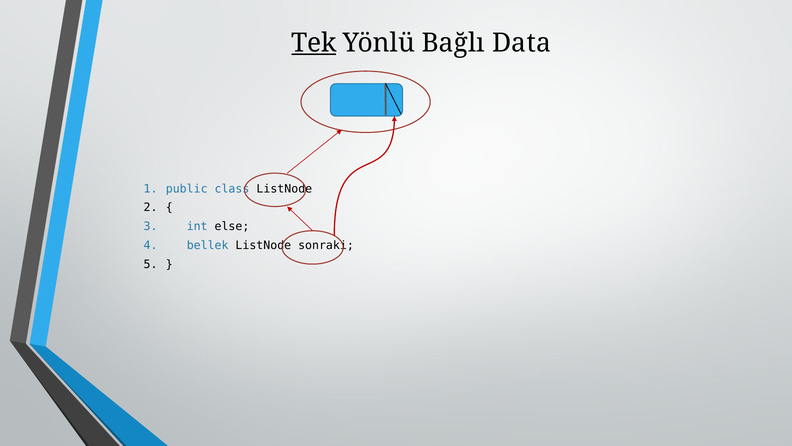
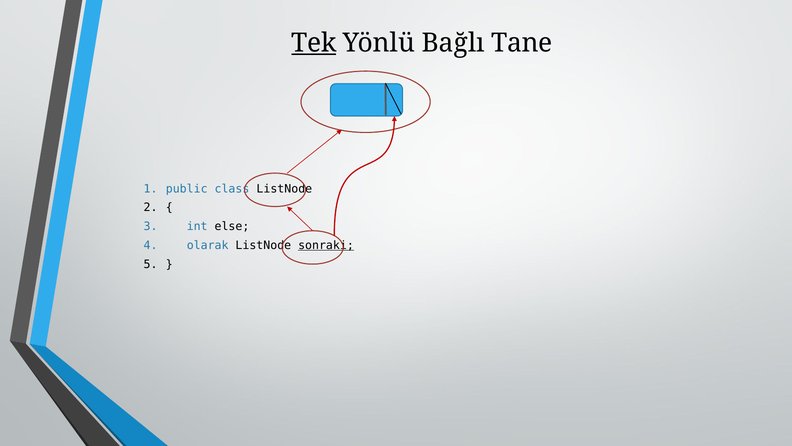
Data: Data -> Tane
bellek: bellek -> olarak
sonraki underline: none -> present
